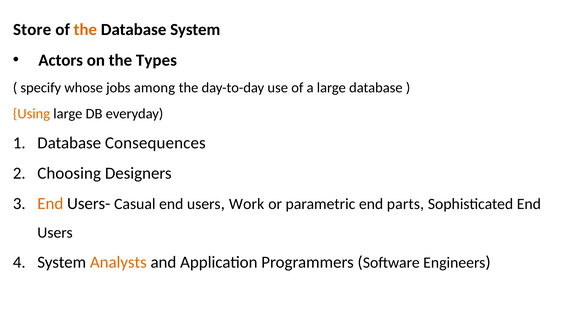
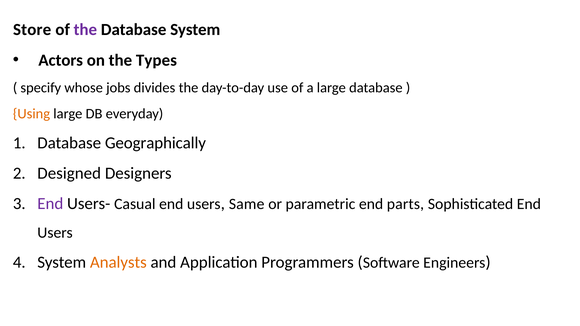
the at (85, 30) colour: orange -> purple
among: among -> divides
Consequences: Consequences -> Geographically
Choosing: Choosing -> Designed
End at (50, 204) colour: orange -> purple
Work: Work -> Same
